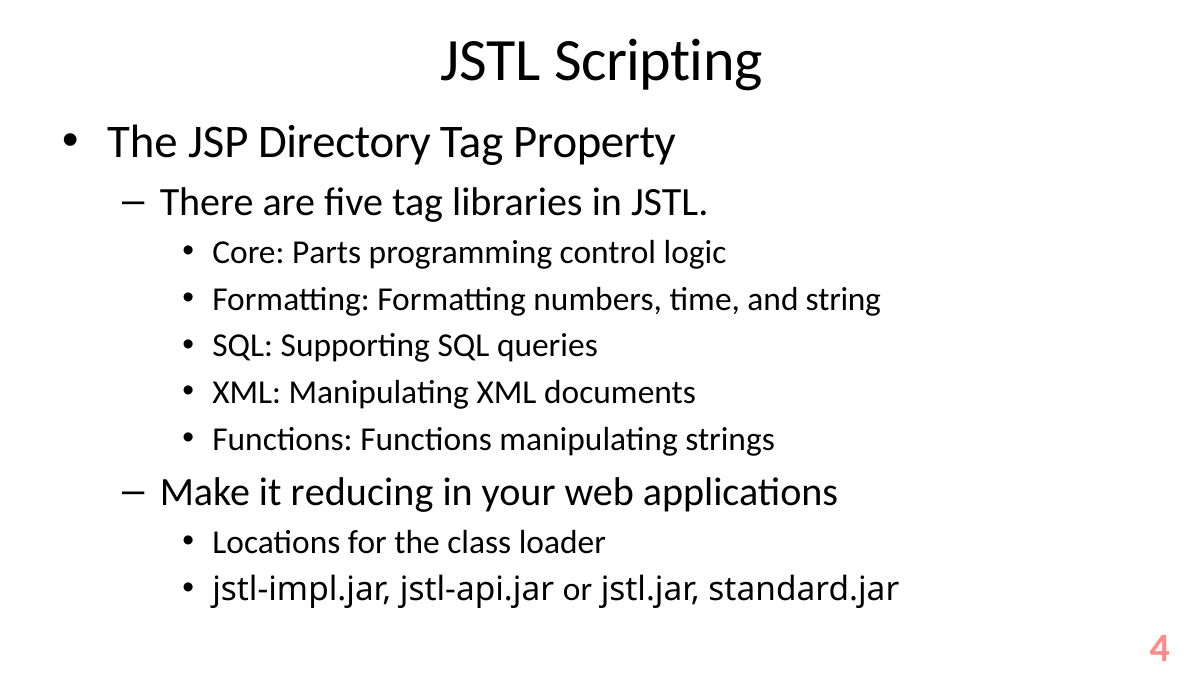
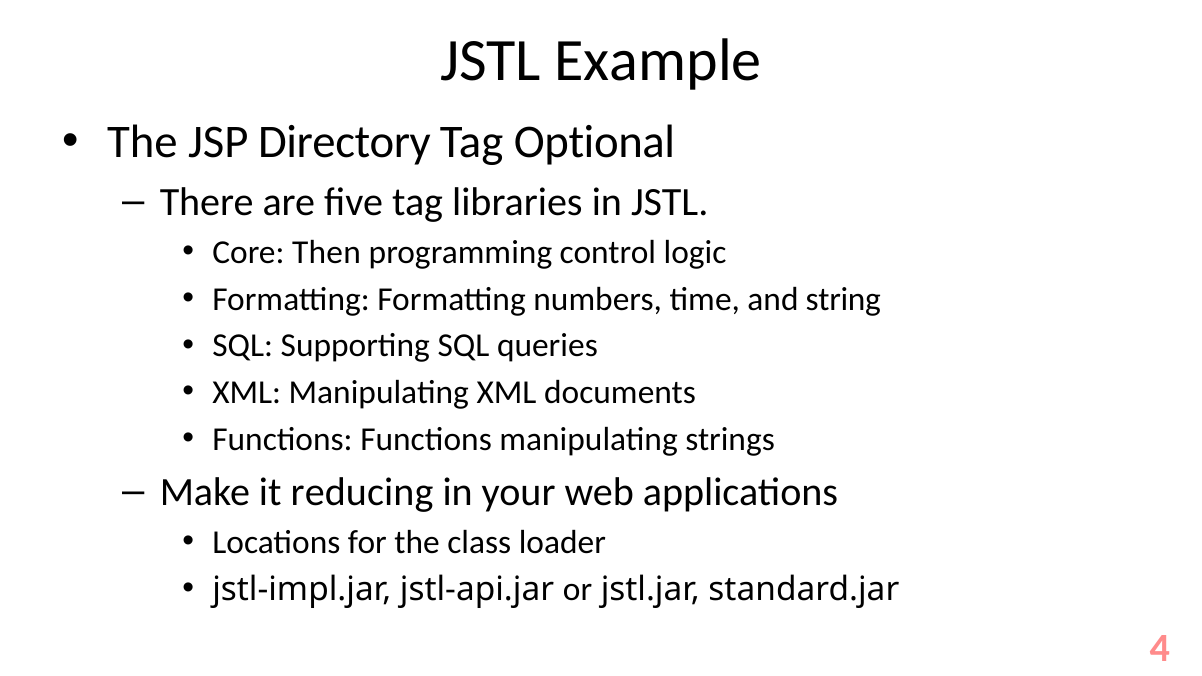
Scripting: Scripting -> Example
Property: Property -> Optional
Parts: Parts -> Then
